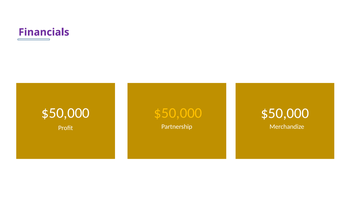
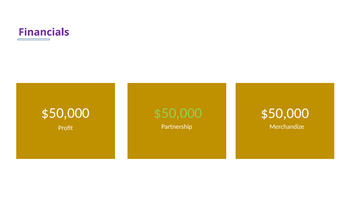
$50,000 at (178, 113) colour: yellow -> light green
